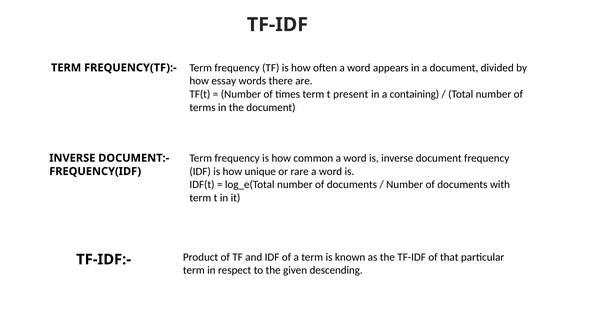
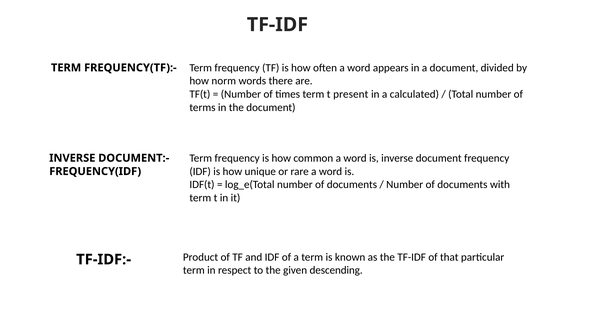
essay: essay -> norm
containing: containing -> calculated
